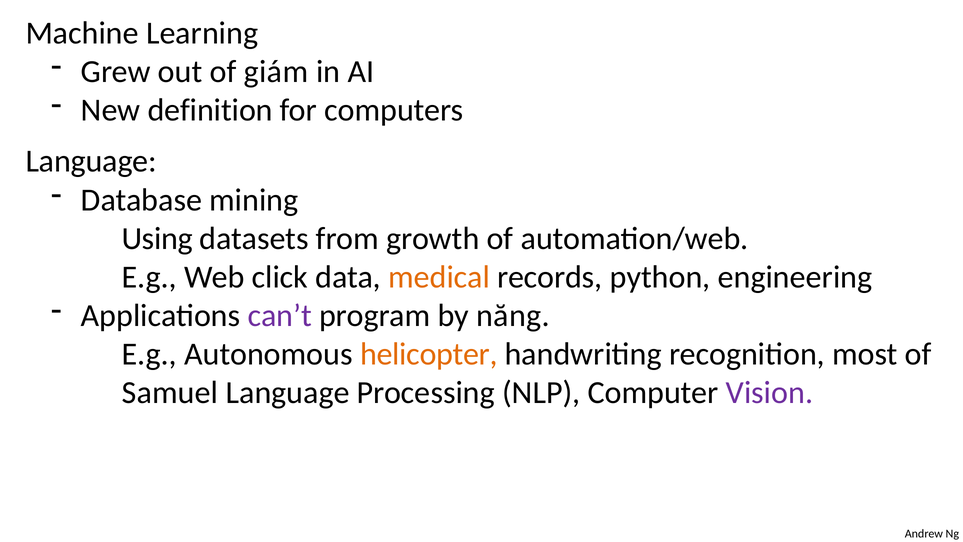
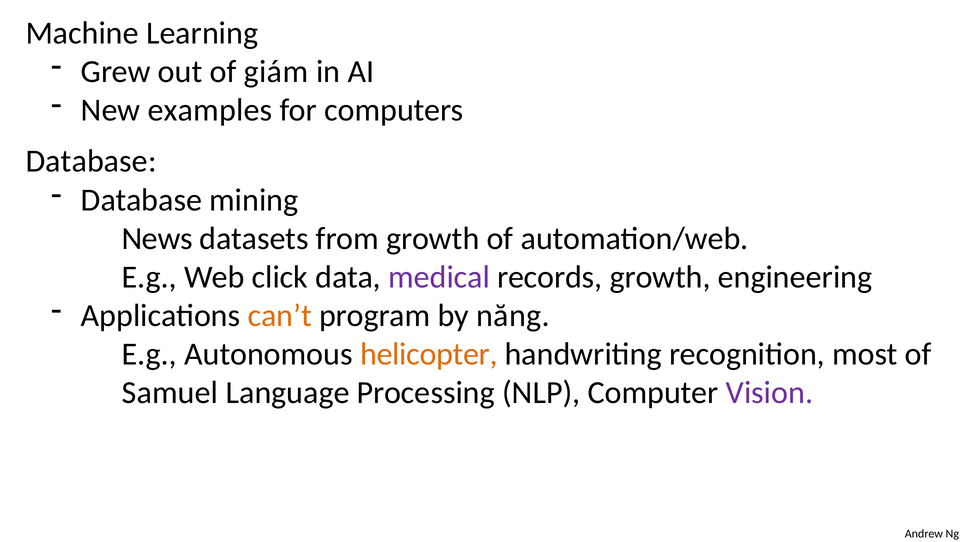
definition: definition -> examples
Language at (91, 161): Language -> Database
Using: Using -> News
medical colour: orange -> purple
records python: python -> growth
can’t colour: purple -> orange
